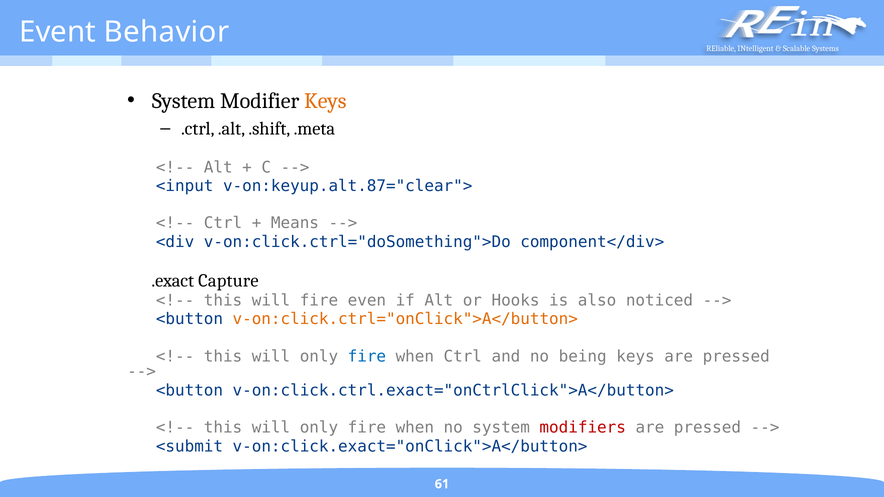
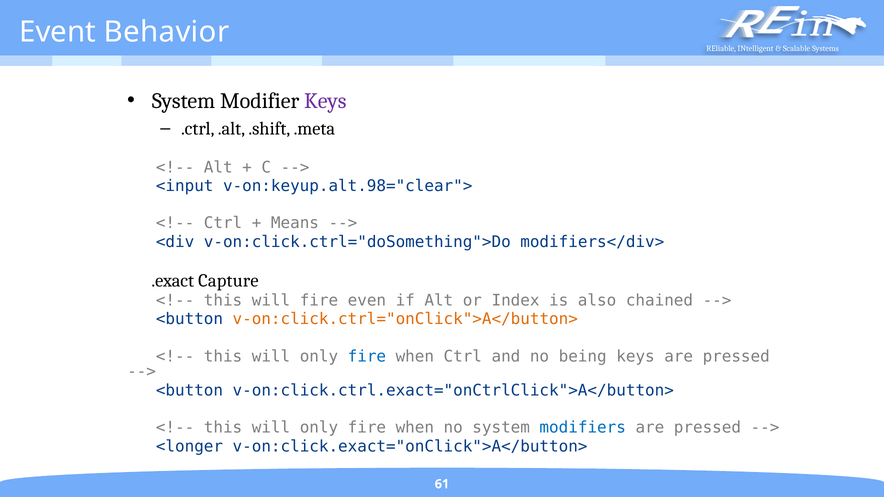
Keys at (325, 101) colour: orange -> purple
v-on:keyup.alt.87="clear">: v-on:keyup.alt.87="clear"> -> v-on:keyup.alt.98="clear">
component</div>: component</div> -> modifiers</div>
Hooks: Hooks -> Index
noticed: noticed -> chained
modifiers colour: red -> blue
<submit: <submit -> <longer
